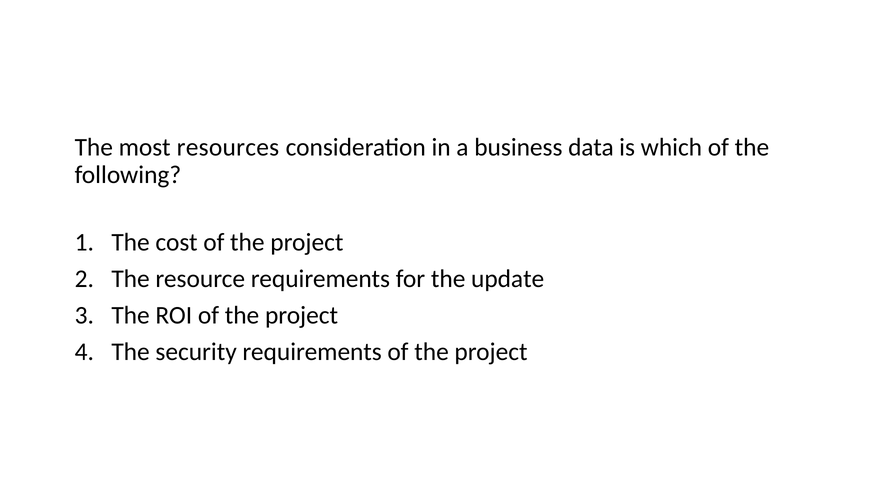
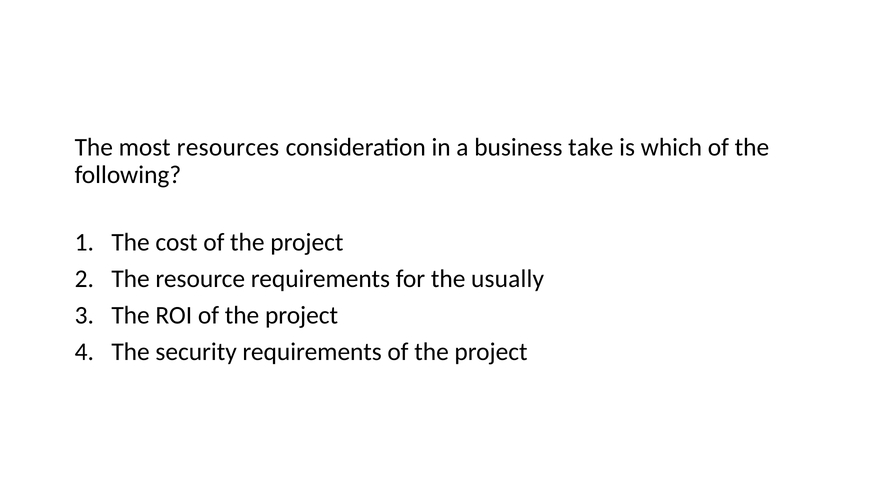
data: data -> take
update: update -> usually
